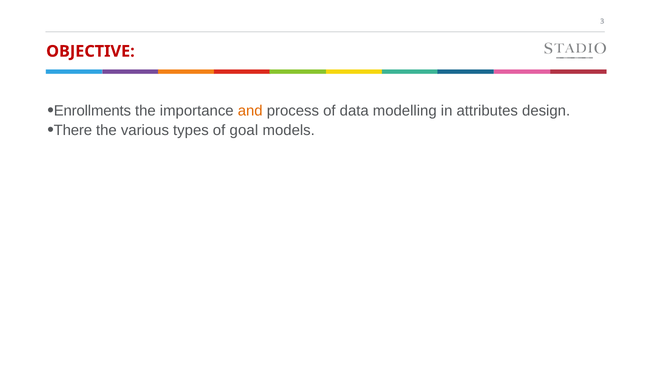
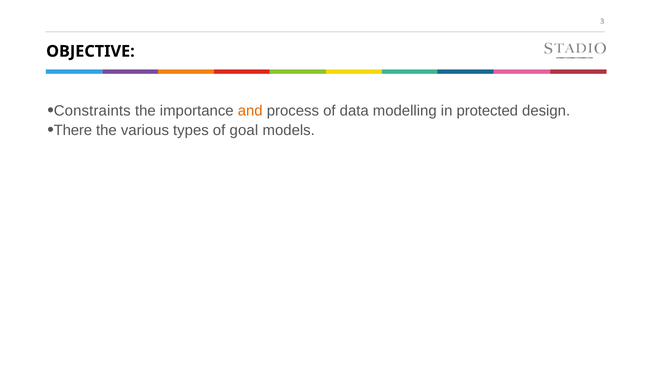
OBJECTIVE colour: red -> black
Enrollments: Enrollments -> Constraints
attributes: attributes -> protected
